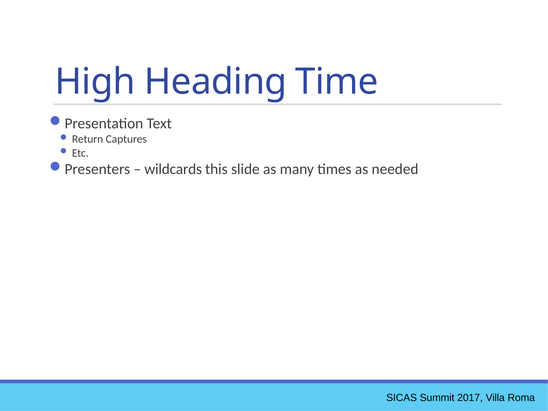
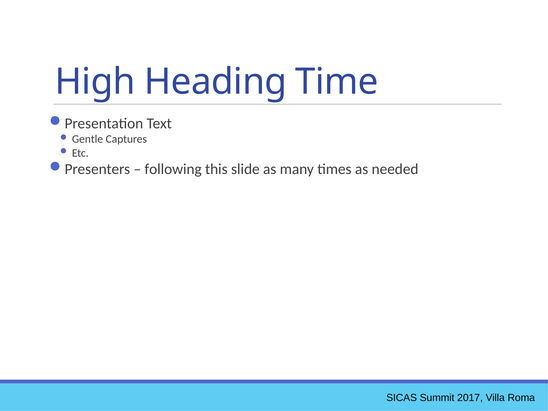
Return: Return -> Gentle
wildcards: wildcards -> following
